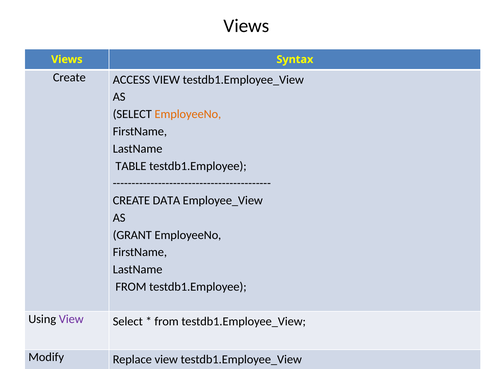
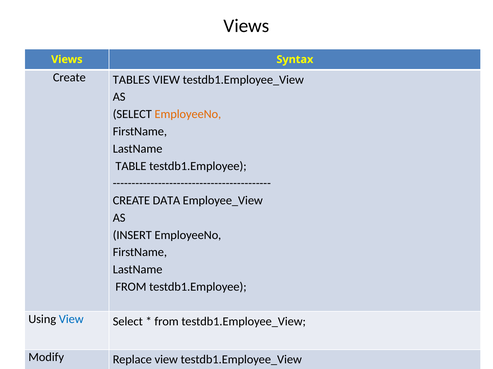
ACCESS: ACCESS -> TABLES
GRANT: GRANT -> INSERT
View at (71, 320) colour: purple -> blue
